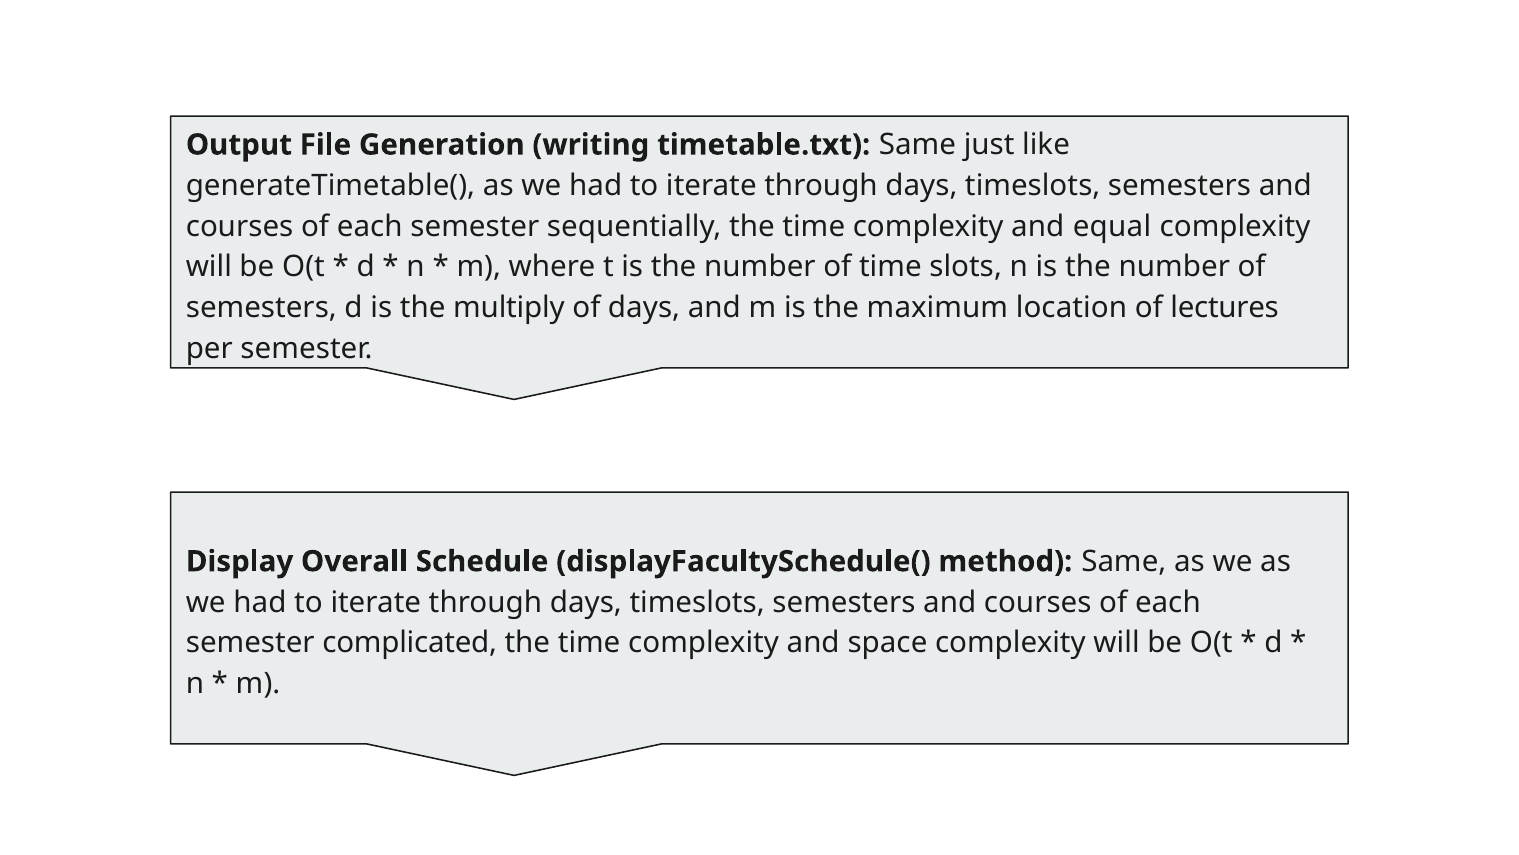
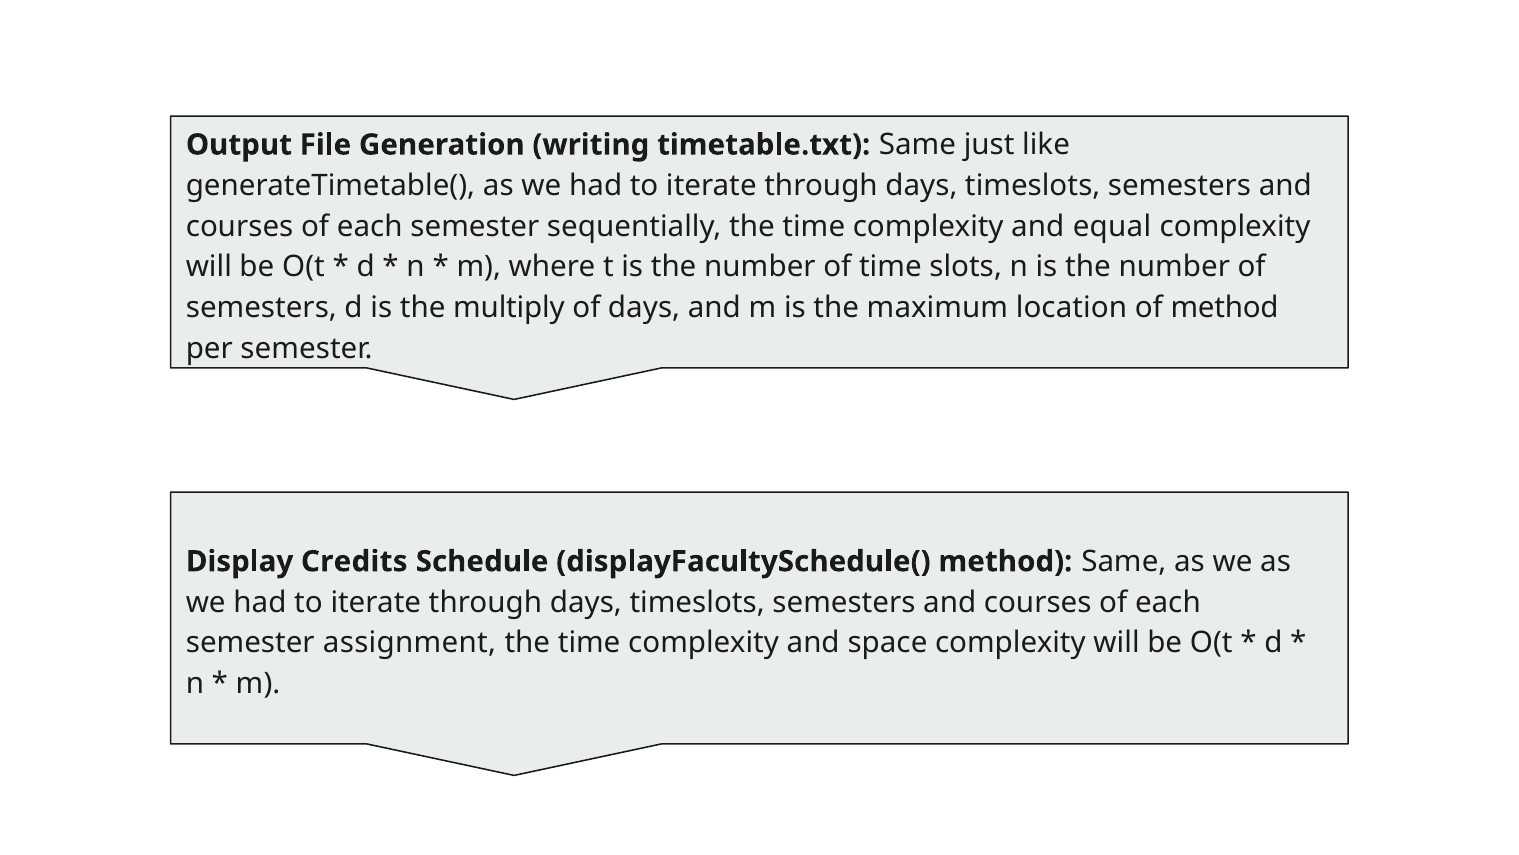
of lectures: lectures -> method
Overall: Overall -> Credits
complicated: complicated -> assignment
